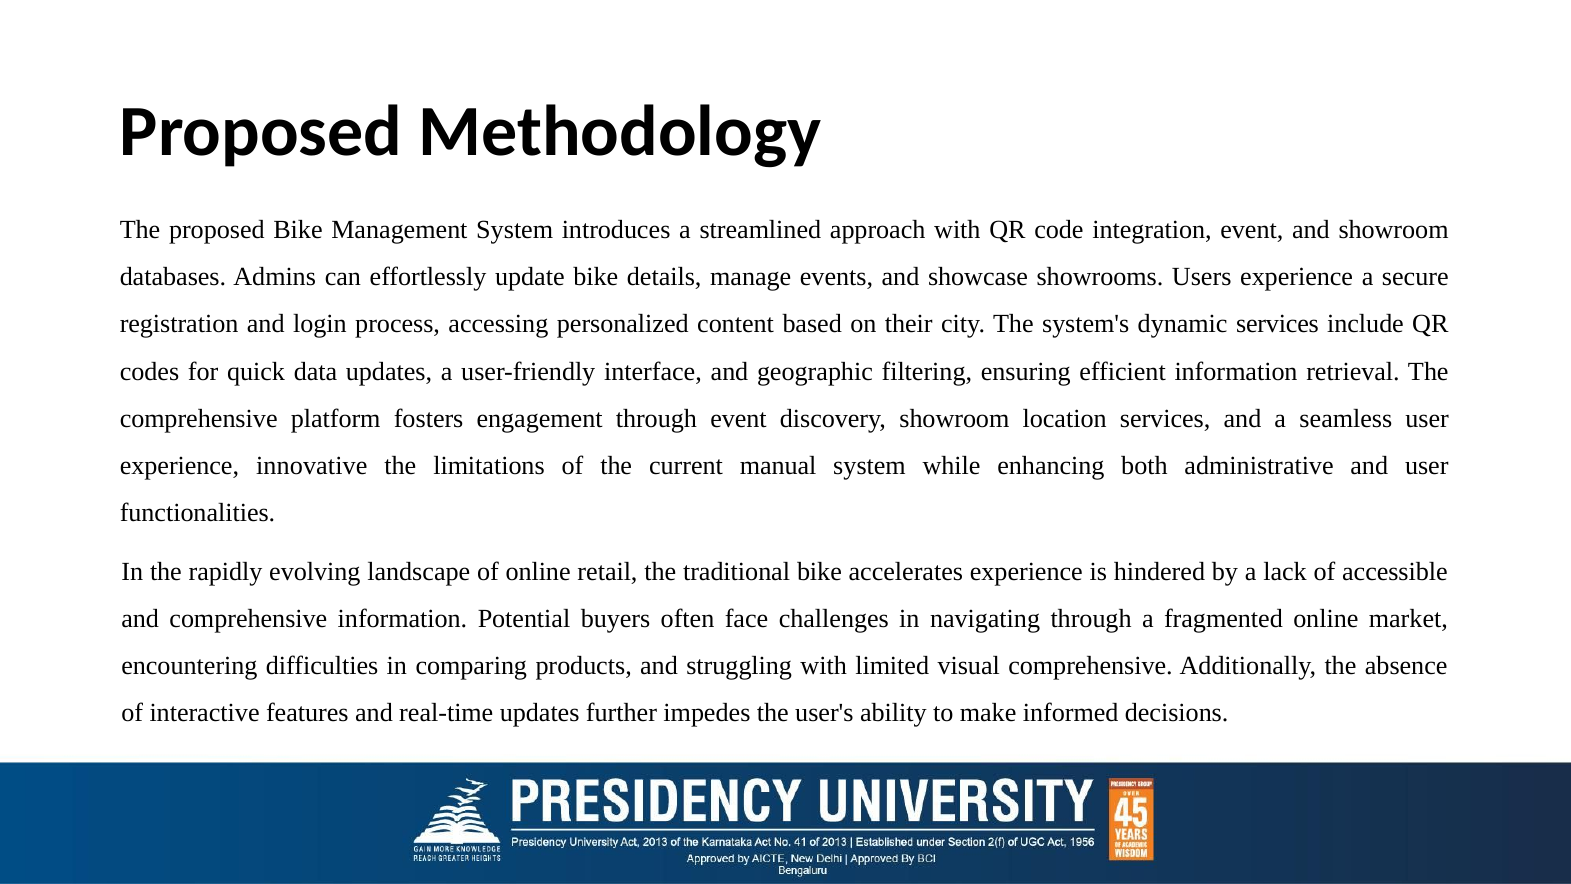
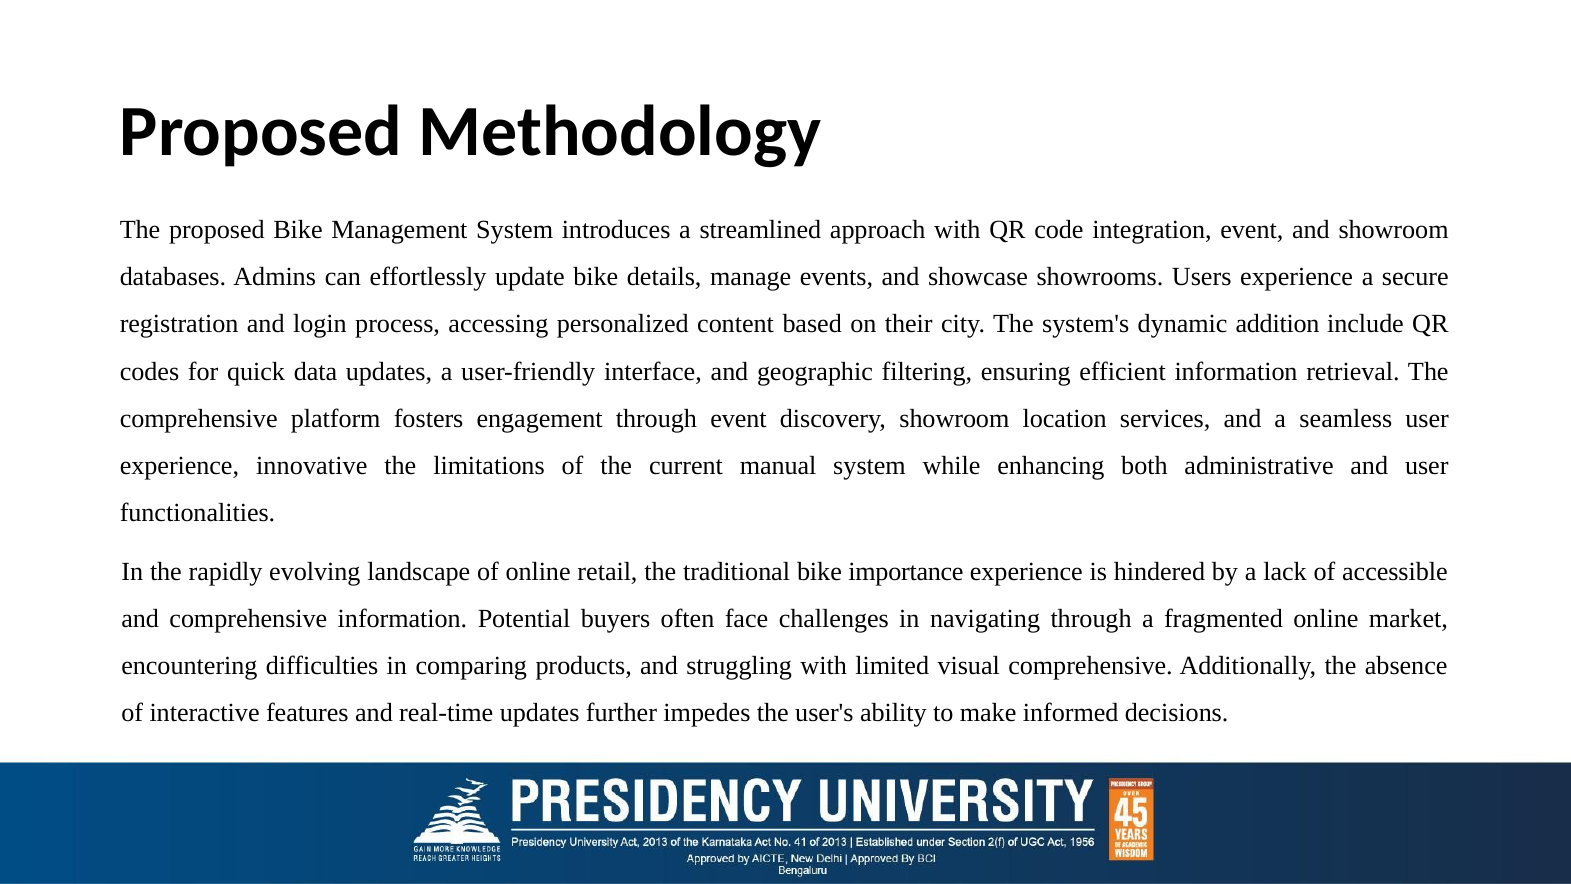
dynamic services: services -> addition
accelerates: accelerates -> importance
